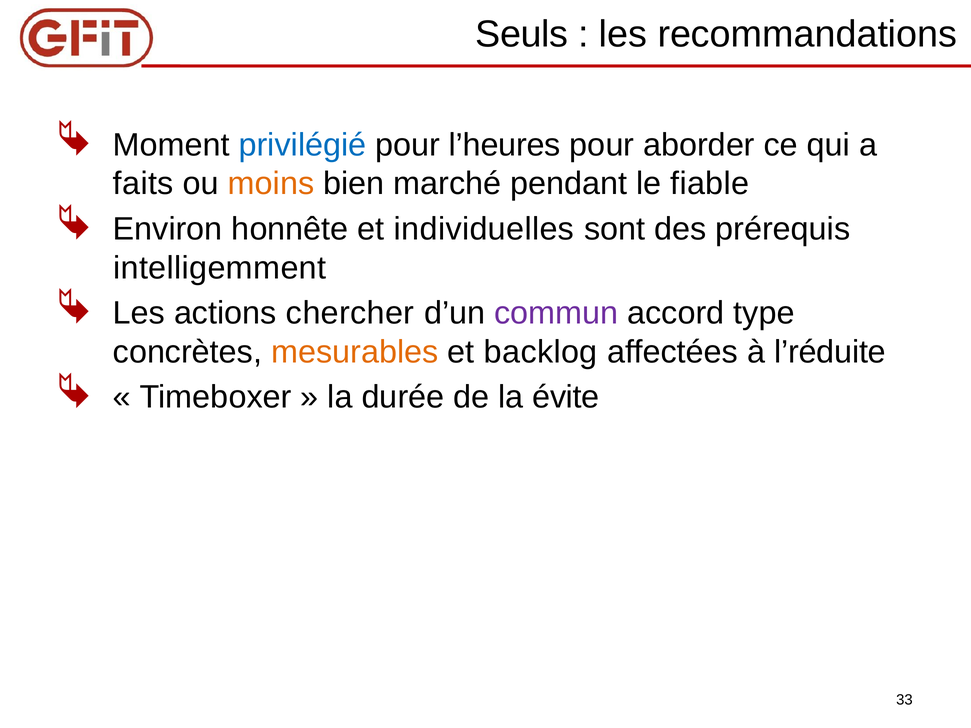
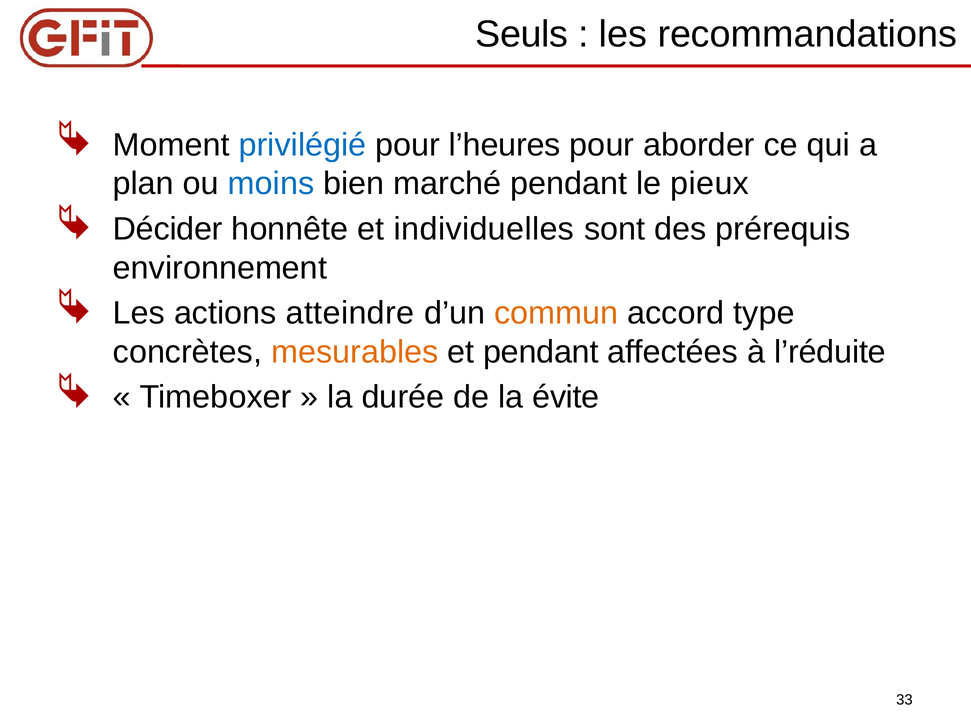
faits: faits -> plan
moins colour: orange -> blue
fiable: fiable -> pieux
Environ: Environ -> Décider
intelligemment: intelligemment -> environnement
chercher: chercher -> atteindre
commun colour: purple -> orange
et backlog: backlog -> pendant
